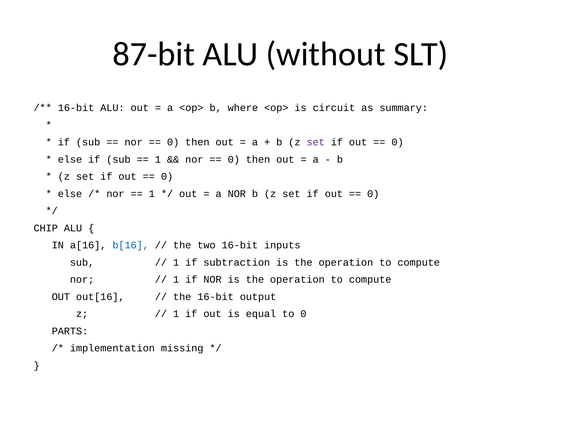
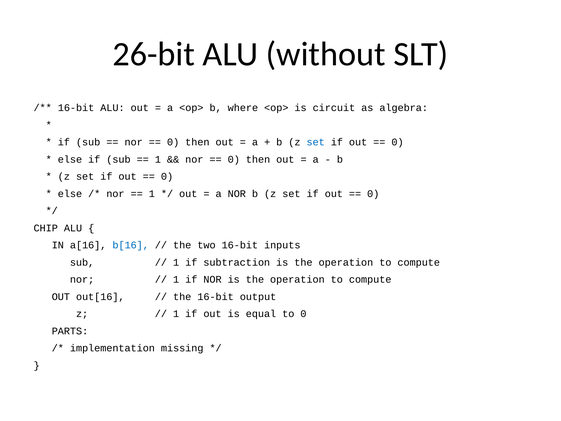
87-bit: 87-bit -> 26-bit
summary: summary -> algebra
set at (316, 142) colour: purple -> blue
